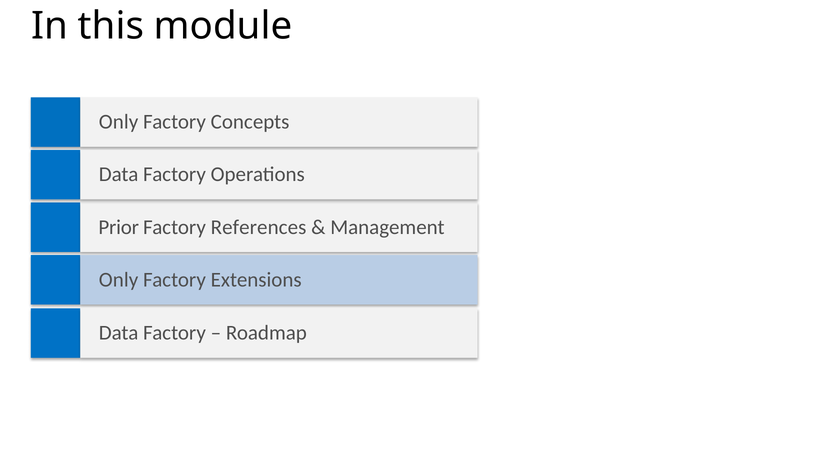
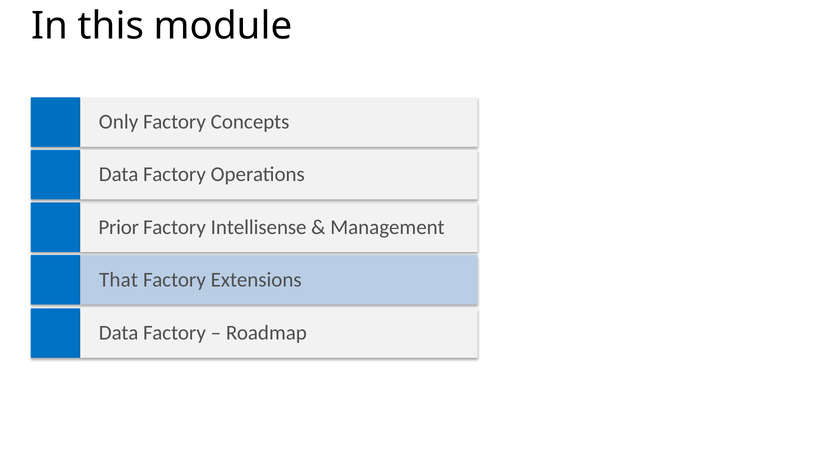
References: References -> Intellisense
Only at (119, 279): Only -> That
